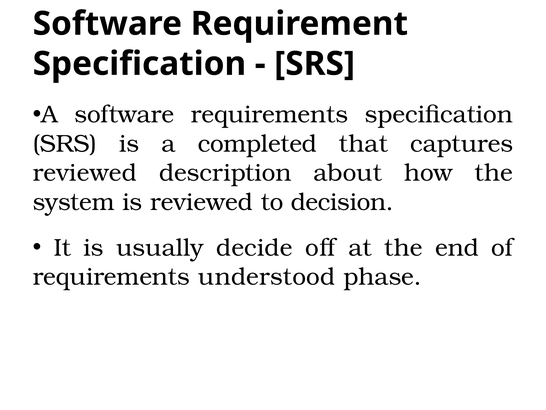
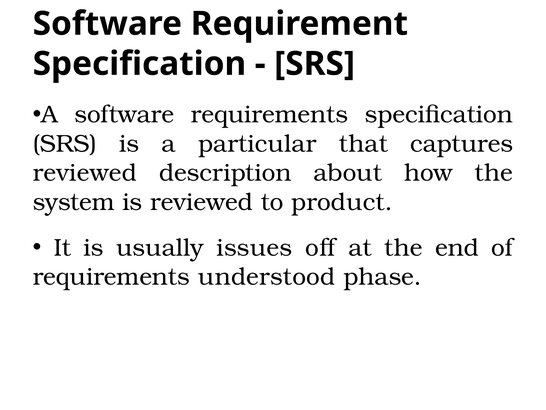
completed: completed -> particular
decision: decision -> product
decide: decide -> issues
